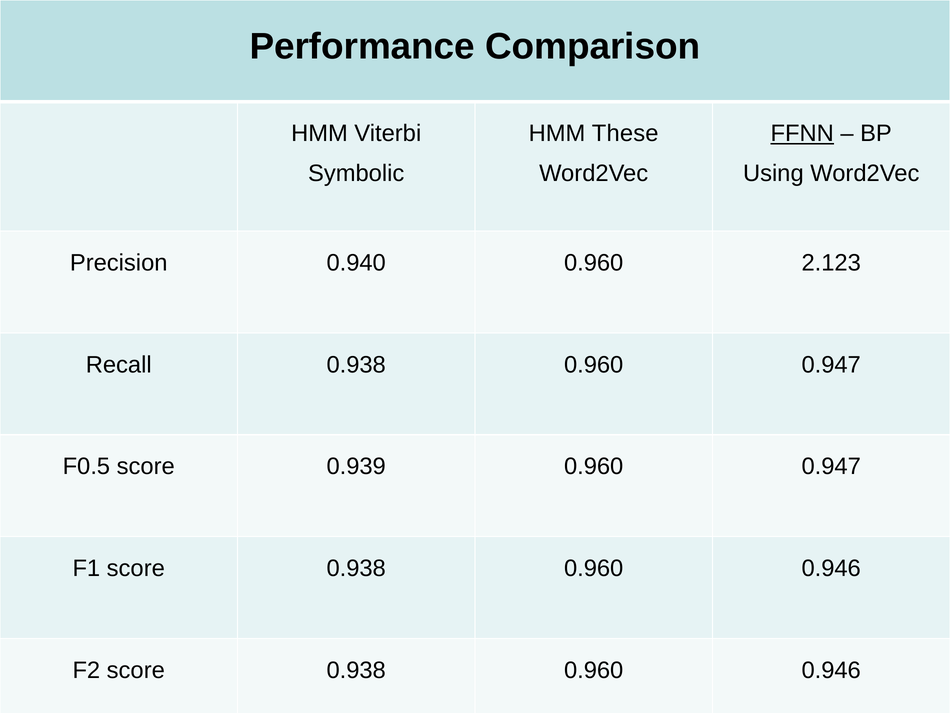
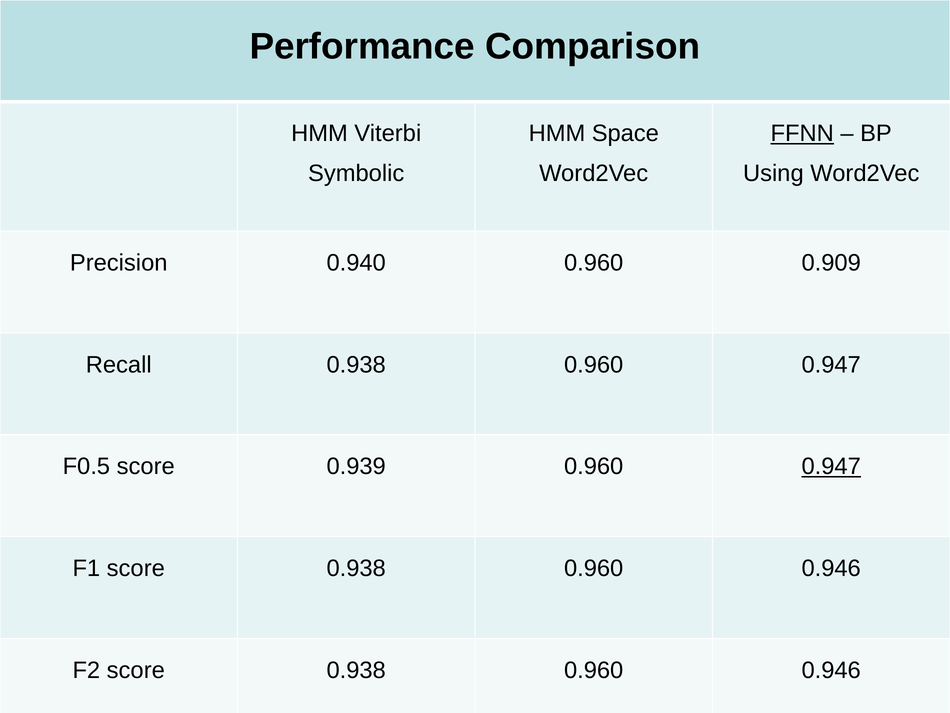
These: These -> Space
2.123: 2.123 -> 0.909
0.947 at (831, 466) underline: none -> present
